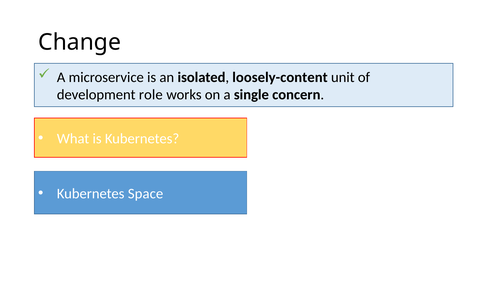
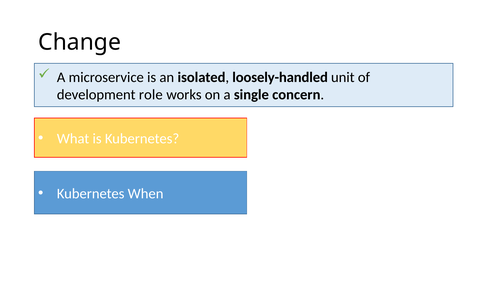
loosely-content: loosely-content -> loosely-handled
Space: Space -> When
